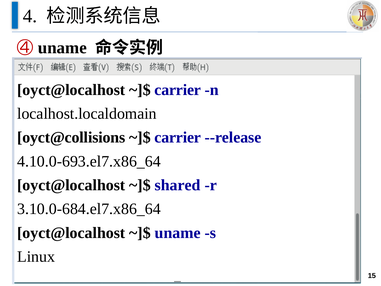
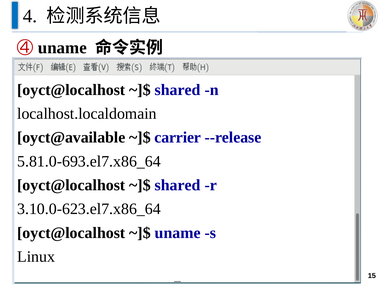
carrier at (178, 90): carrier -> shared
oyct@collisions: oyct@collisions -> oyct@available
4.10.0-693.el7.x86_64: 4.10.0-693.el7.x86_64 -> 5.81.0-693.el7.x86_64
3.10.0-684.el7.x86_64: 3.10.0-684.el7.x86_64 -> 3.10.0-623.el7.x86_64
